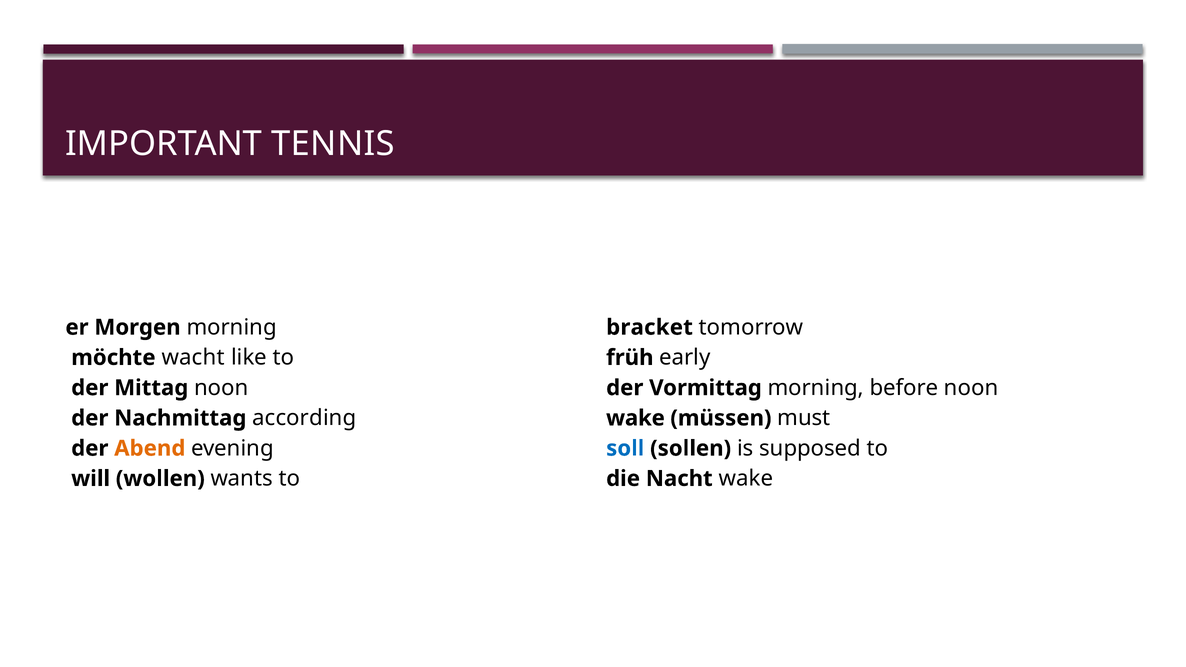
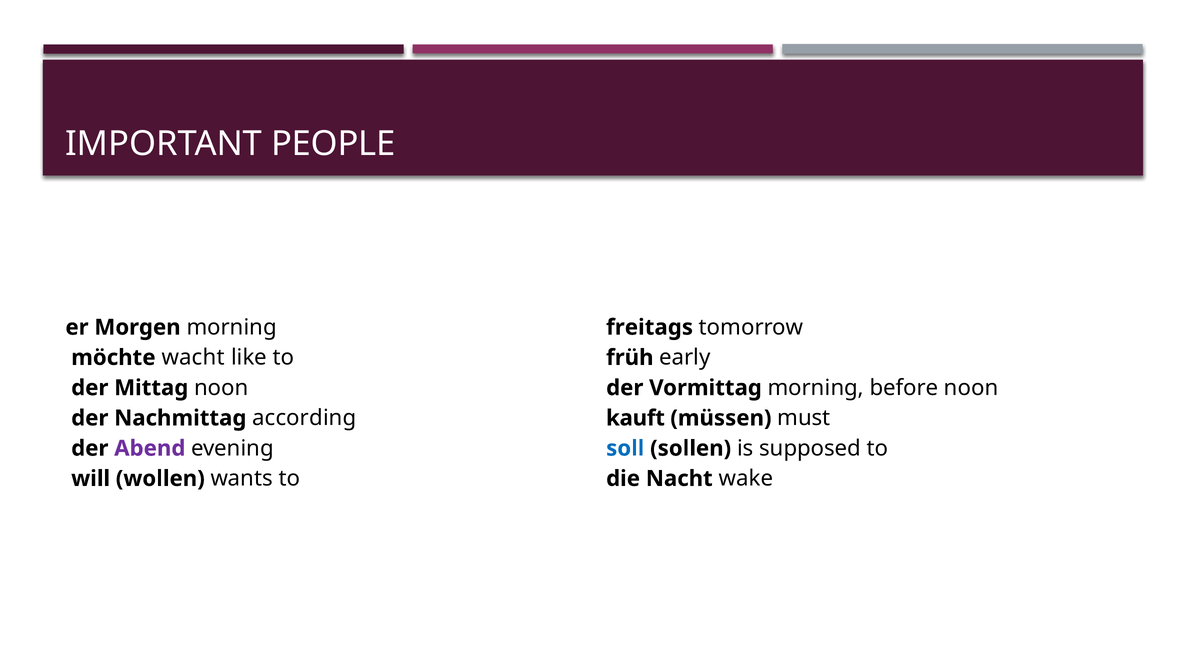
TENNIS: TENNIS -> PEOPLE
bracket: bracket -> freitags
wake at (635, 418): wake -> kauft
Abend colour: orange -> purple
